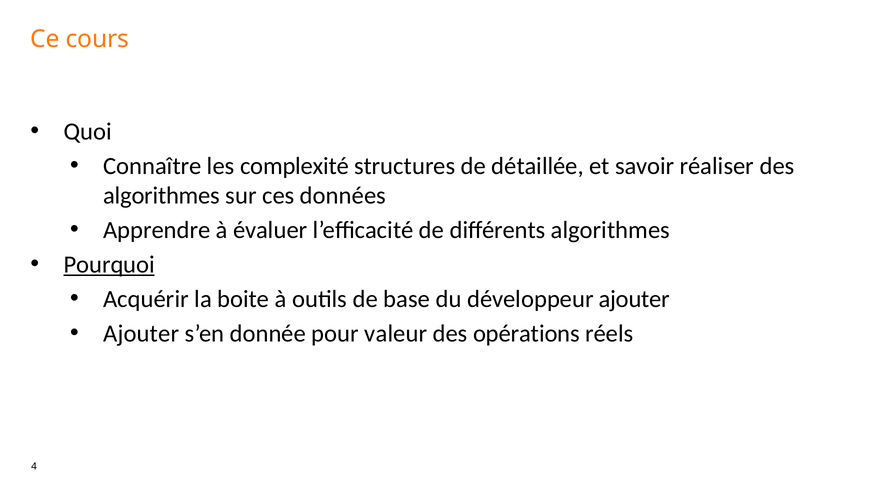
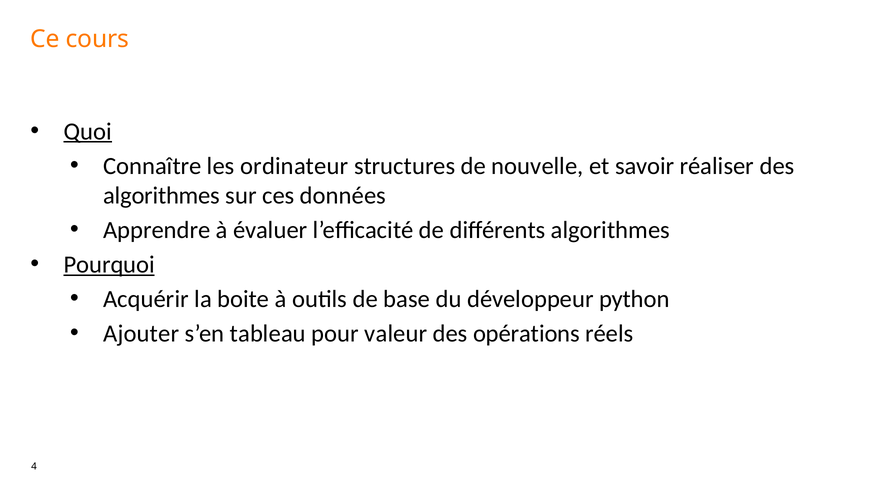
Quoi underline: none -> present
complexité: complexité -> ordinateur
détaillée: détaillée -> nouvelle
développeur ajouter: ajouter -> python
donnée: donnée -> tableau
